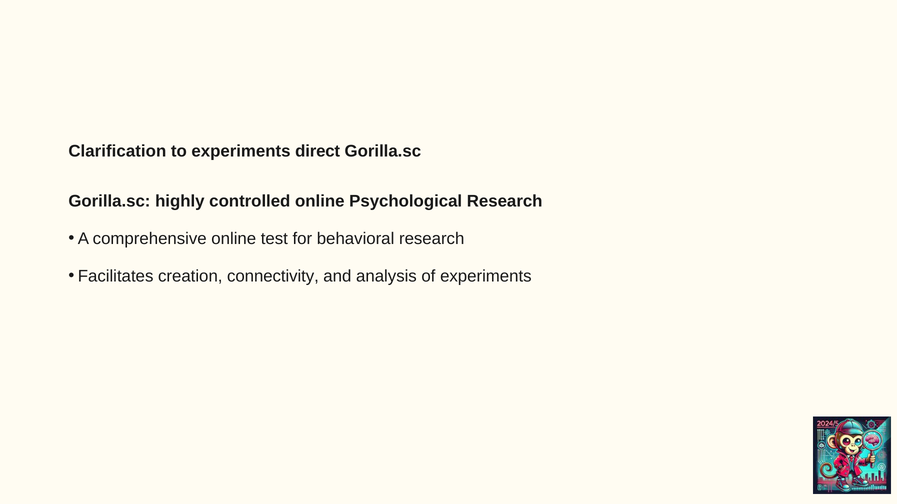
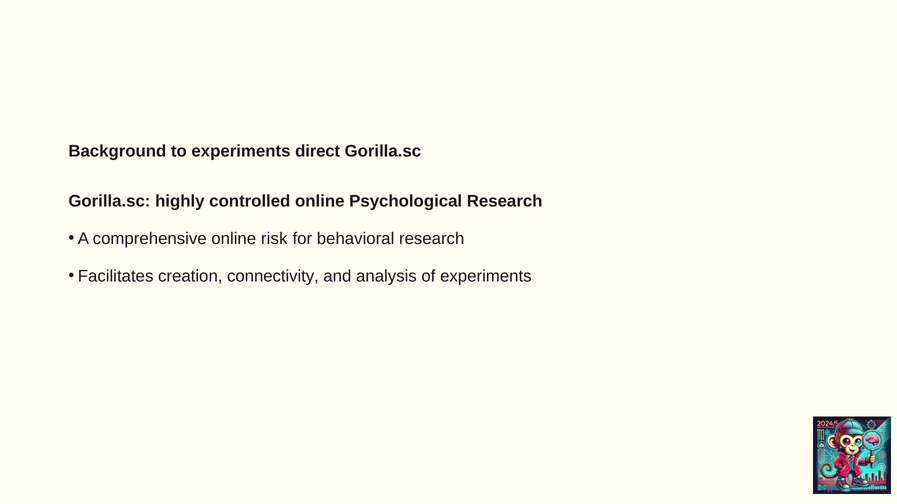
Clarification: Clarification -> Background
test: test -> risk
